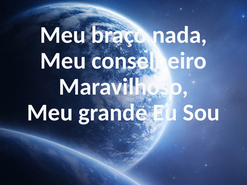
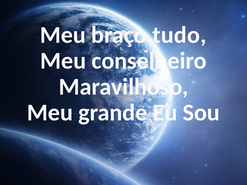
nada: nada -> tudo
